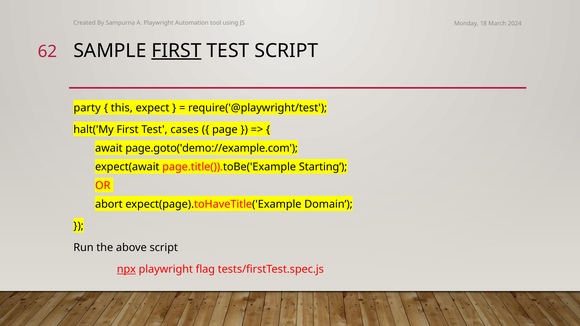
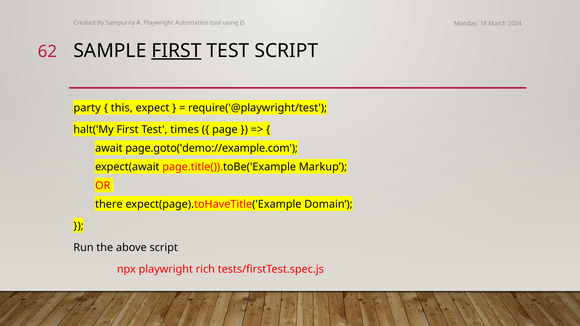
cases: cases -> times
Starting: Starting -> Markup
abort: abort -> there
npx underline: present -> none
flag: flag -> rich
